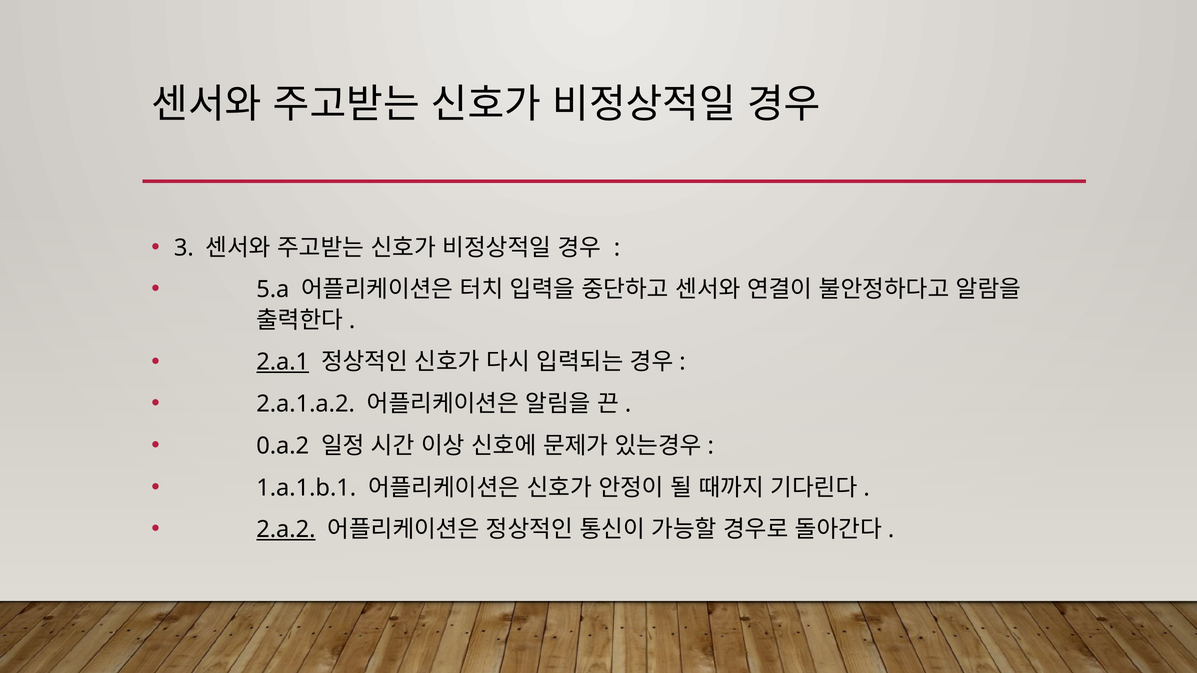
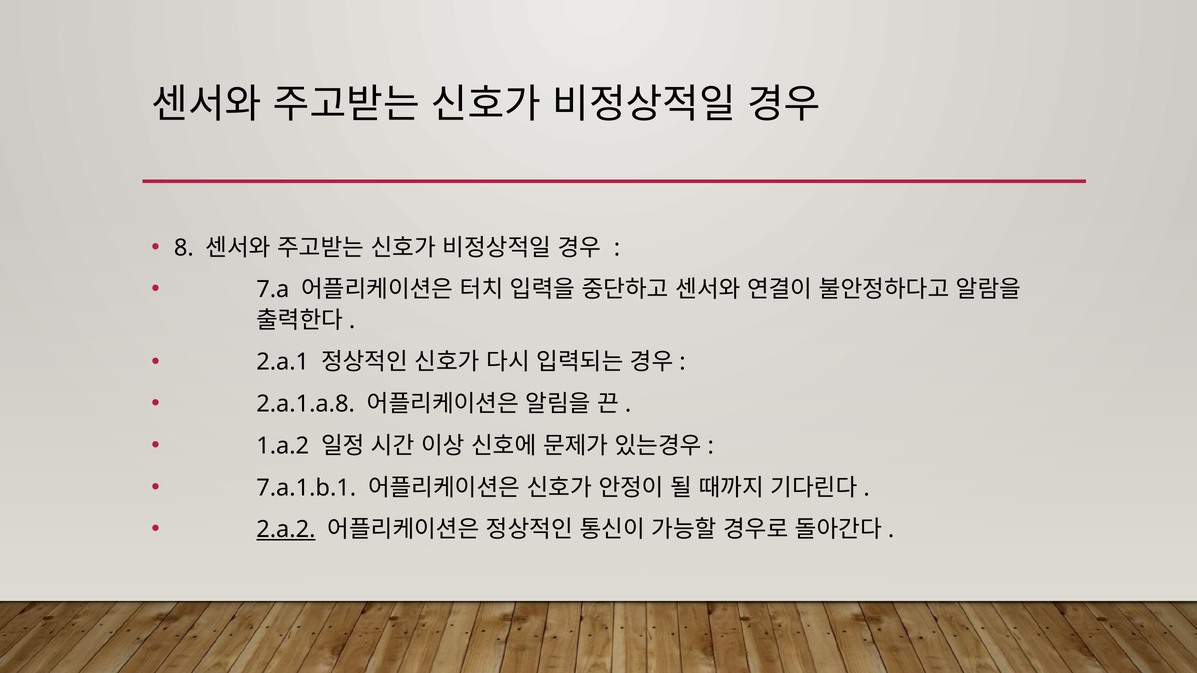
3: 3 -> 8
5.a: 5.a -> 7.a
2.a.1 underline: present -> none
2.a.1.a.2: 2.a.1.a.2 -> 2.a.1.a.8
0.a.2: 0.a.2 -> 1.a.2
1.a.1.b.1: 1.a.1.b.1 -> 7.a.1.b.1
